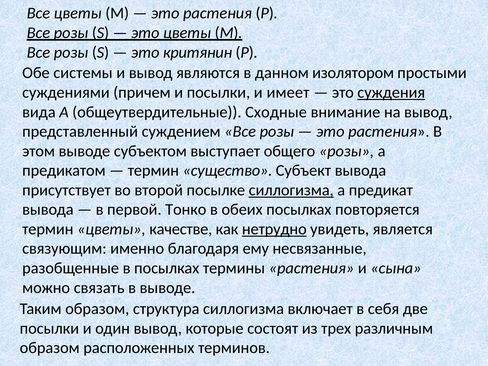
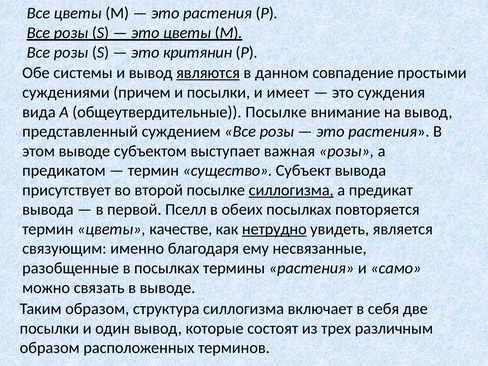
являются underline: none -> present
изолятором: изолятором -> совпадение
суждения underline: present -> none
общеутвердительные Сходные: Сходные -> Посылке
общего: общего -> важная
Тонко: Тонко -> Пселл
сына: сына -> само
